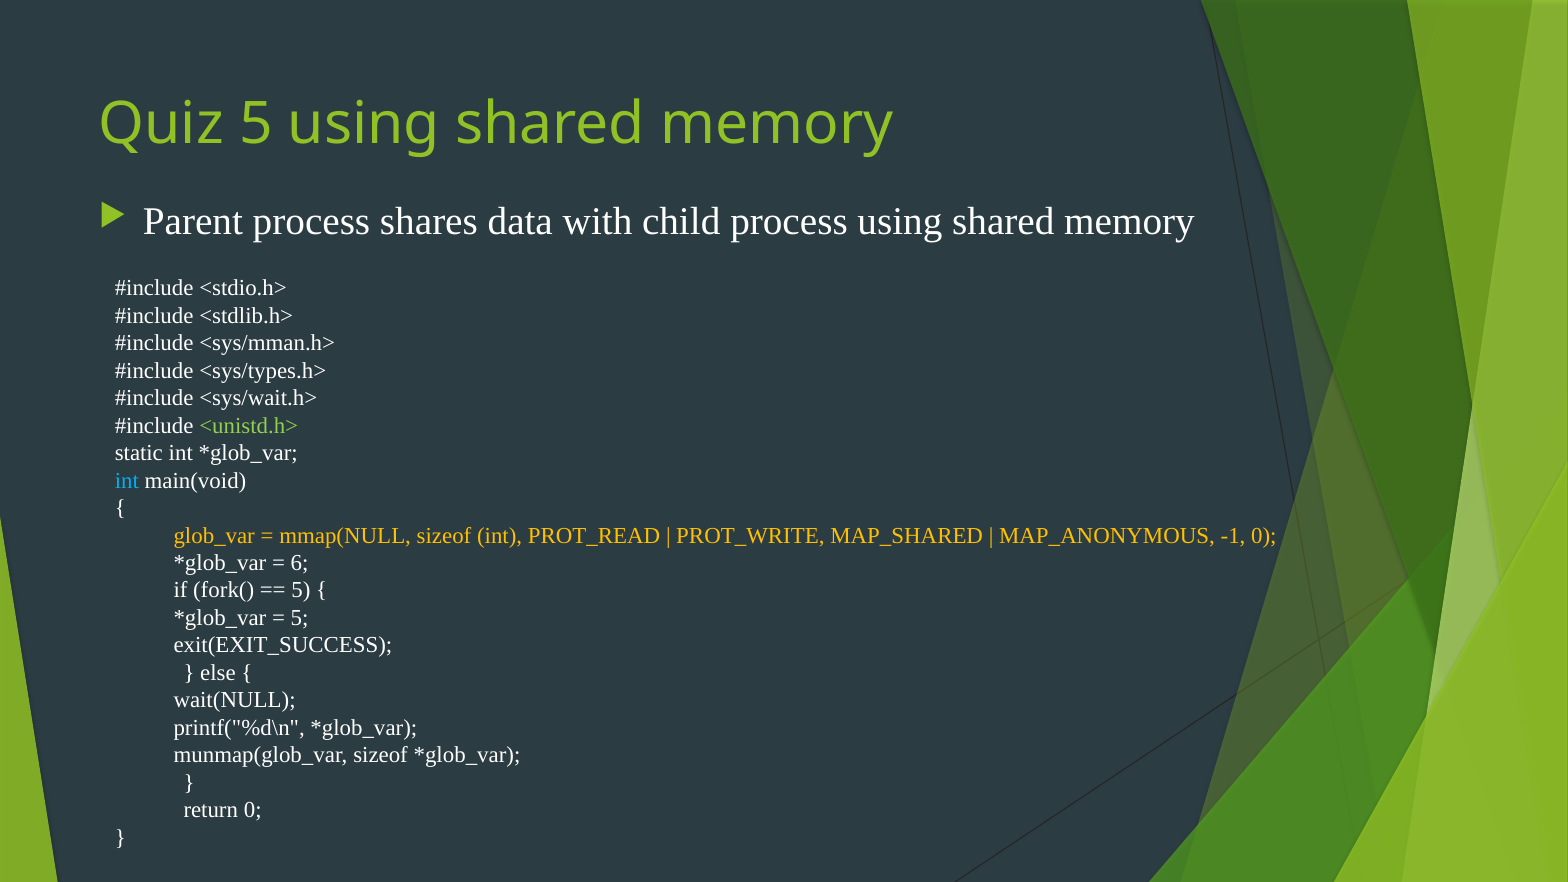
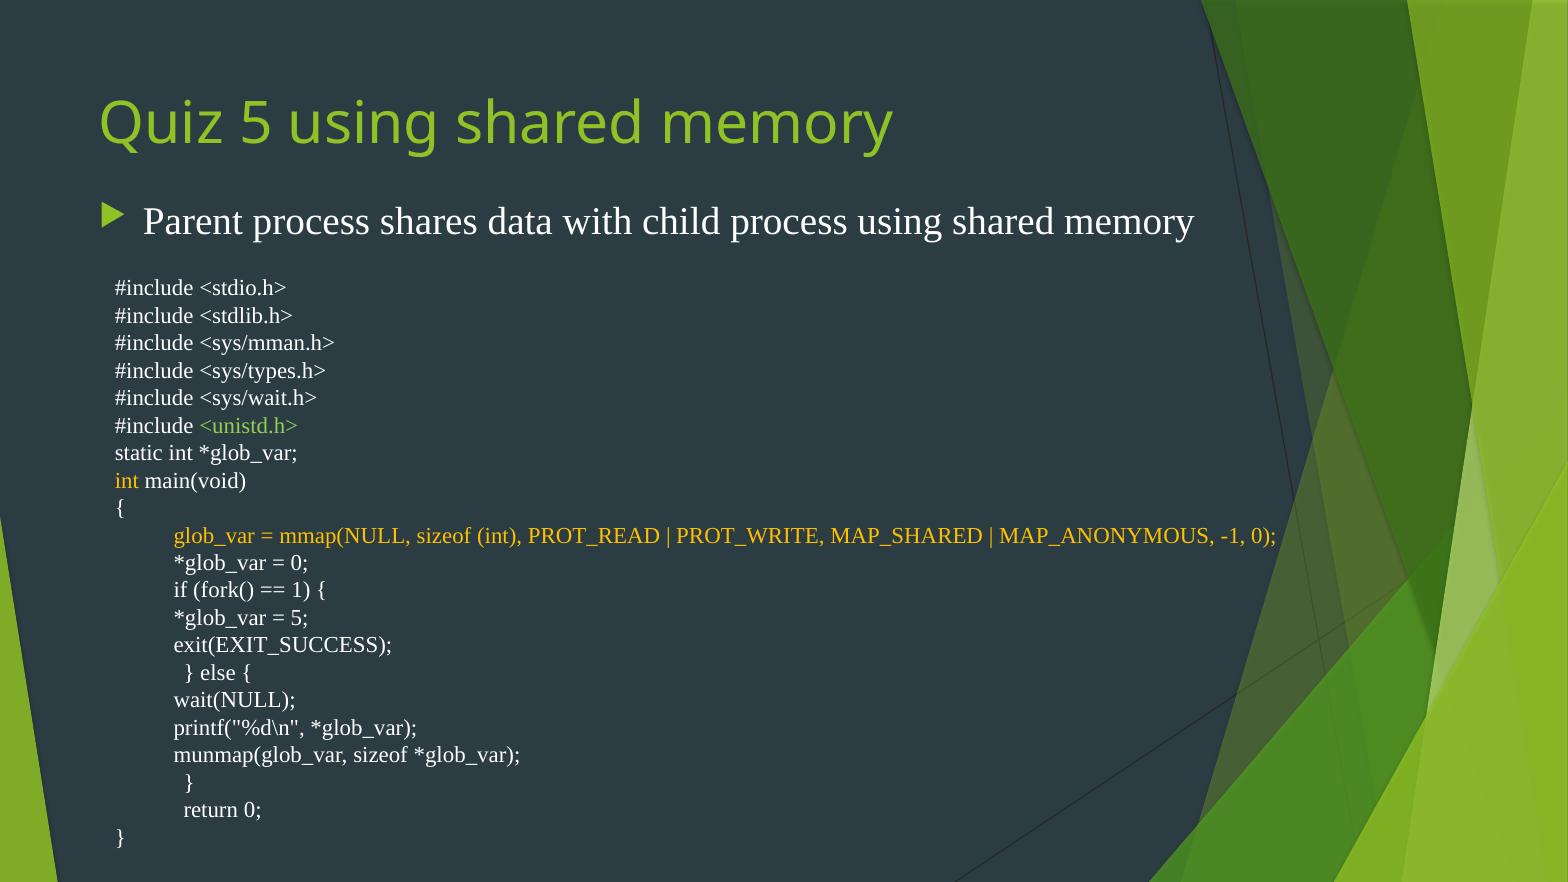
int at (127, 481) colour: light blue -> yellow
6 at (300, 563): 6 -> 0
5 at (301, 590): 5 -> 1
